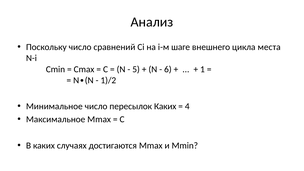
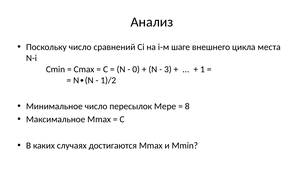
5: 5 -> 0
6: 6 -> 3
пересылок Каких: Каких -> Мере
4: 4 -> 8
